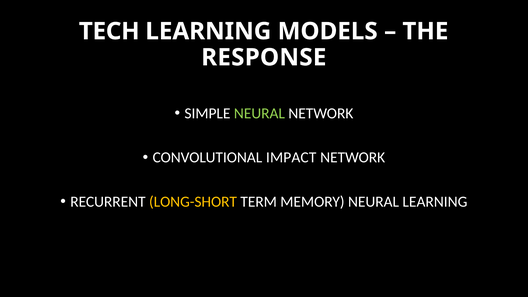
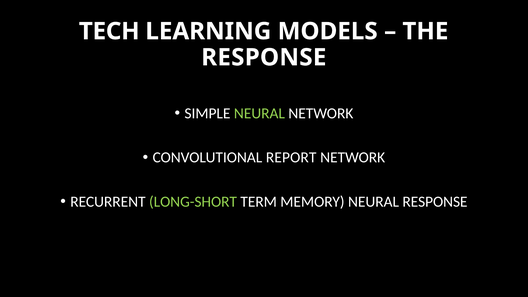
IMPACT: IMPACT -> REPORT
LONG-SHORT colour: yellow -> light green
NEURAL LEARNING: LEARNING -> RESPONSE
